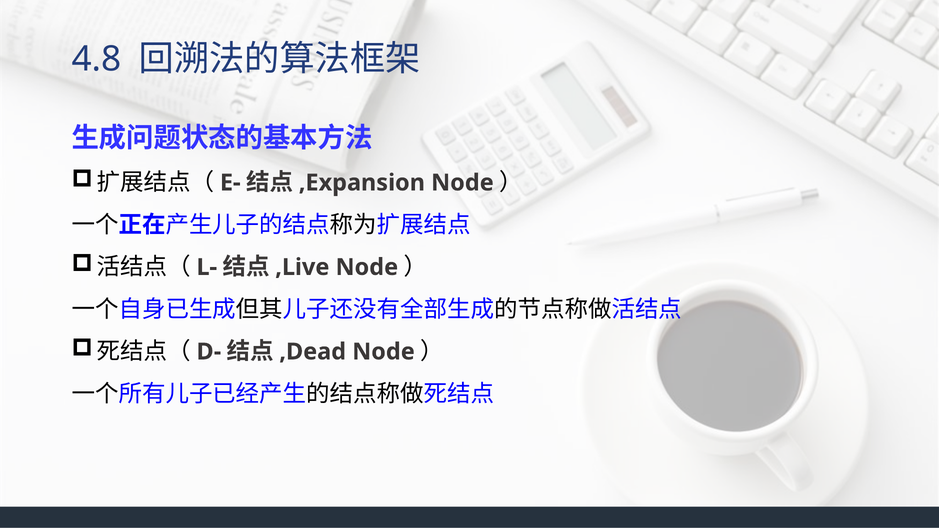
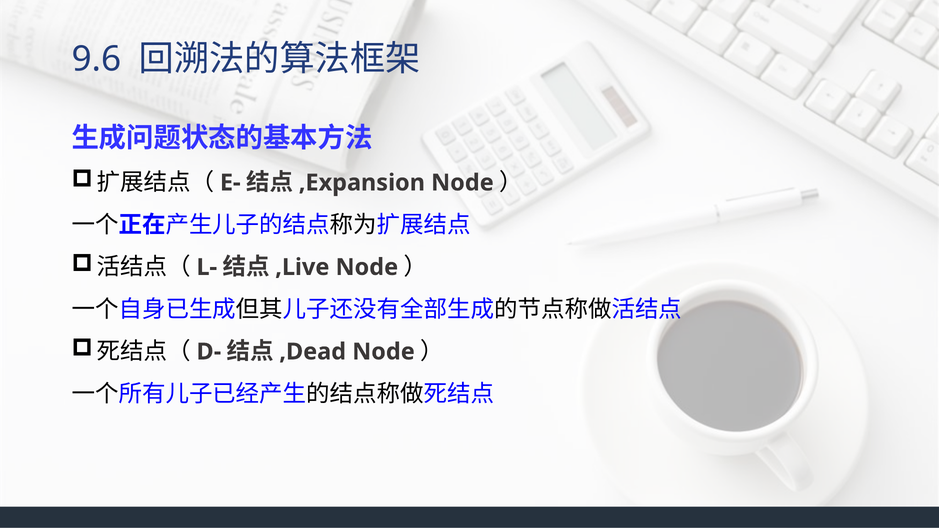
4.8: 4.8 -> 9.6
